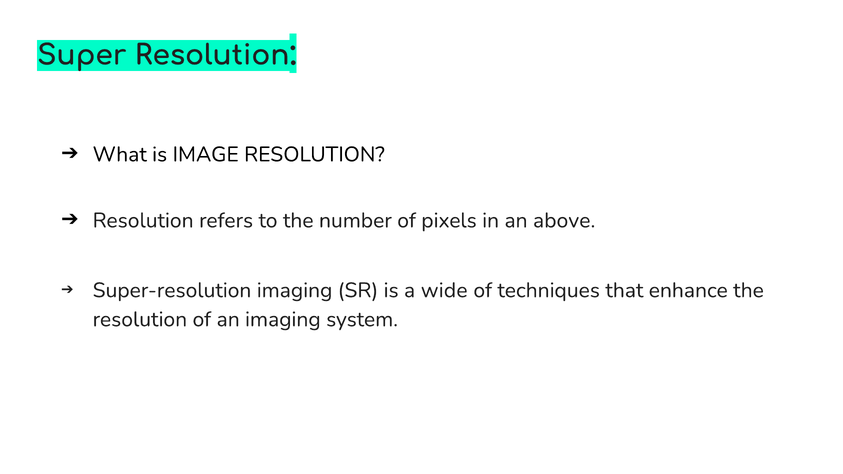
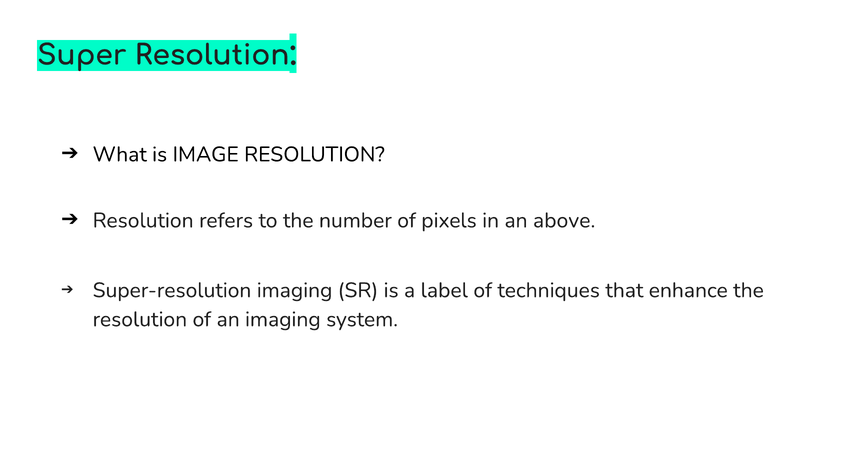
wide: wide -> label
